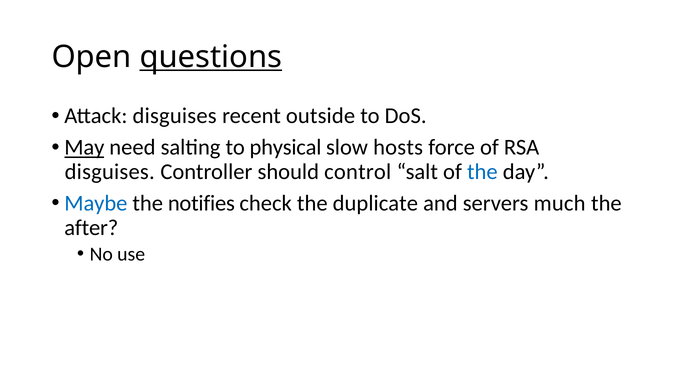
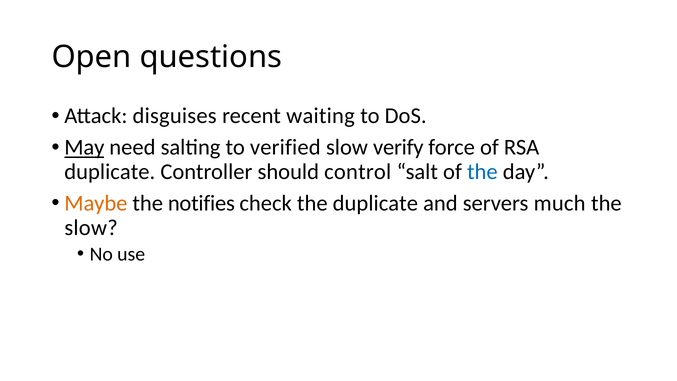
questions underline: present -> none
outside: outside -> waiting
physical: physical -> verified
hosts: hosts -> verify
disguises at (110, 172): disguises -> duplicate
Maybe colour: blue -> orange
after at (91, 228): after -> slow
